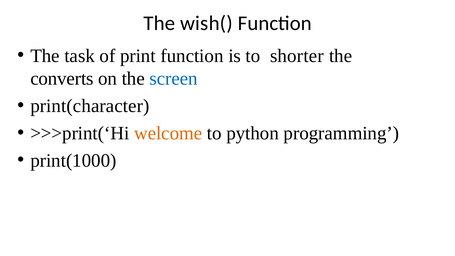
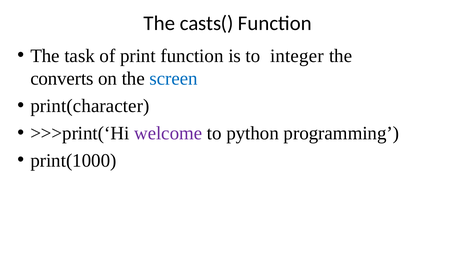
wish(: wish( -> casts(
shorter: shorter -> integer
welcome colour: orange -> purple
